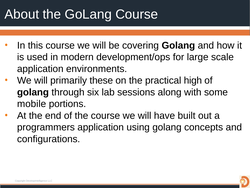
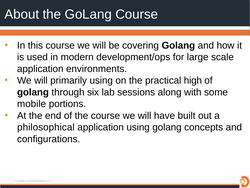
primarily these: these -> using
programmers: programmers -> philosophical
